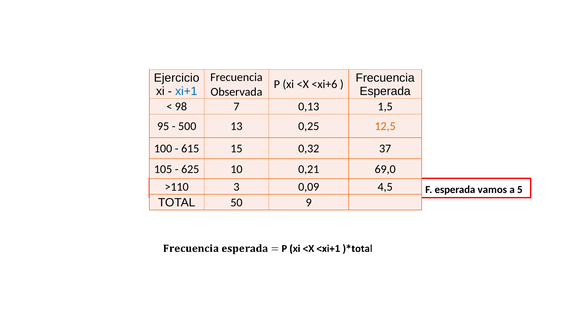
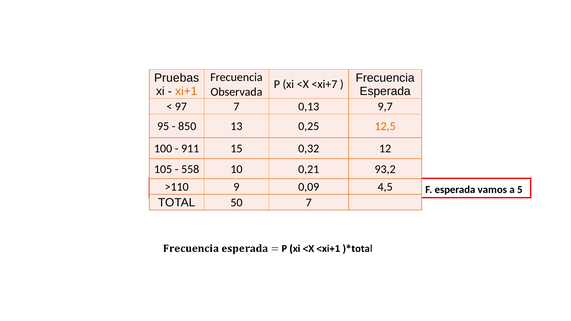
Ejercicio: Ejercicio -> Pruebas
<xi+6: <xi+6 -> <xi+7
xi+1 colour: blue -> orange
98: 98 -> 97
1,5: 1,5 -> 9,7
500: 500 -> 850
615: 615 -> 911
37: 37 -> 12
625: 625 -> 558
69,0: 69,0 -> 93,2
3: 3 -> 9
50 9: 9 -> 7
